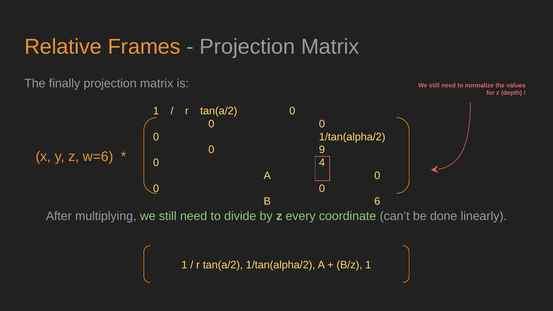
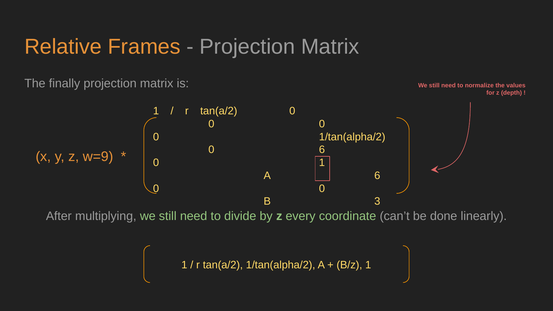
0 9: 9 -> 6
w=6: w=6 -> w=9
0 4: 4 -> 1
A 0: 0 -> 6
6: 6 -> 3
